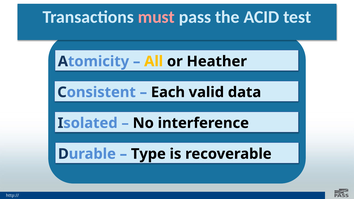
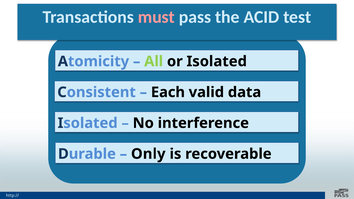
All colour: yellow -> light green
or Heather: Heather -> Isolated
Type: Type -> Only
